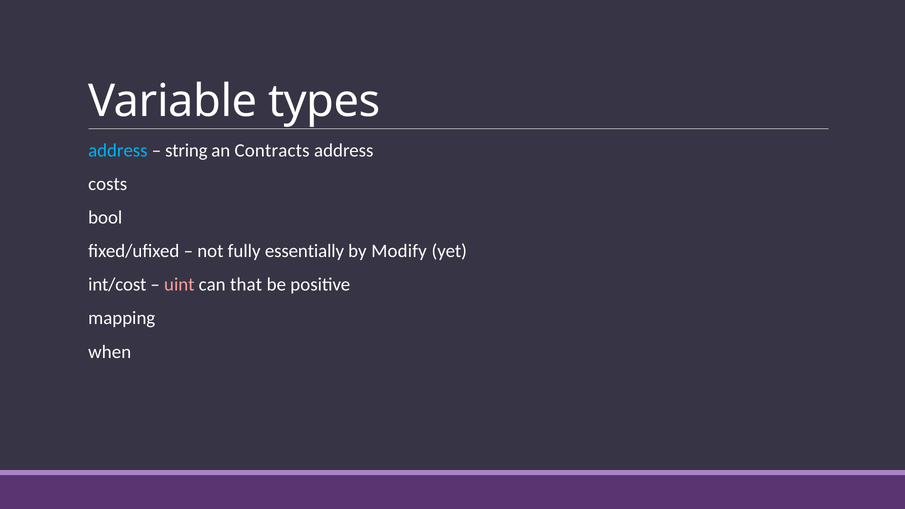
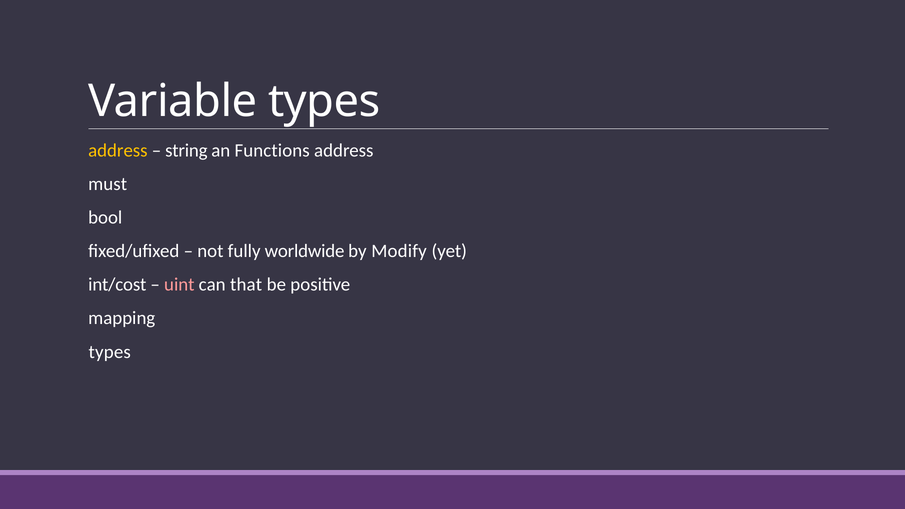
address at (118, 150) colour: light blue -> yellow
Contracts: Contracts -> Functions
costs: costs -> must
essentially: essentially -> worldwide
when at (110, 352): when -> types
